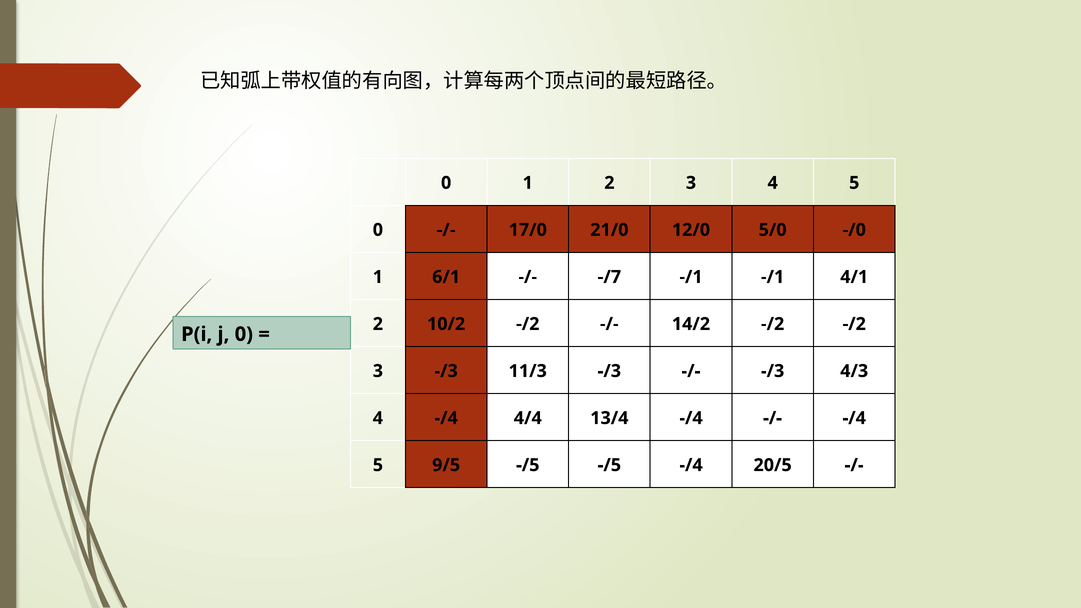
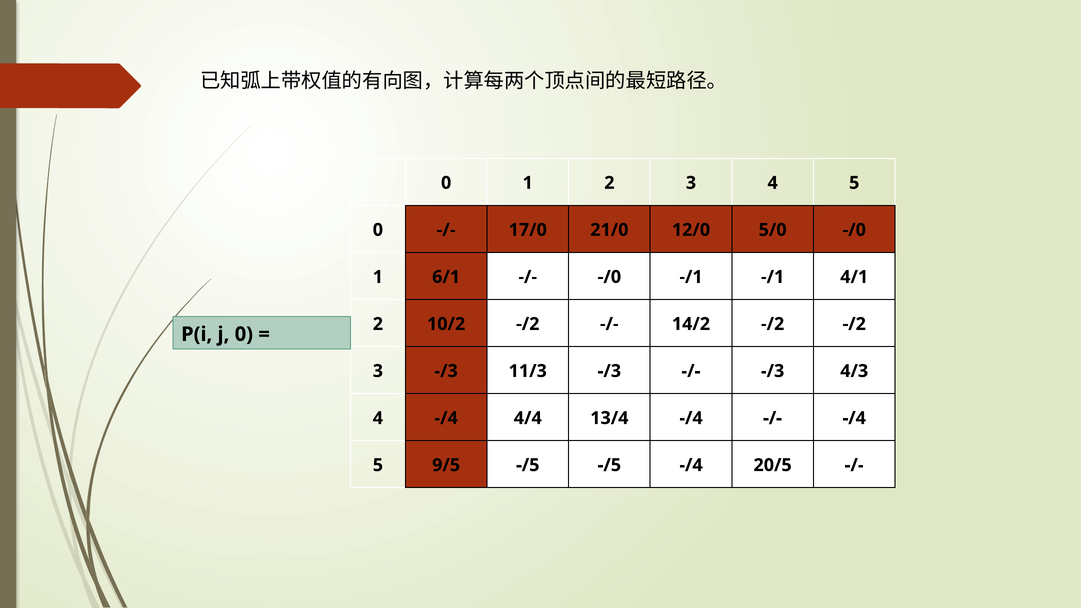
-/7 at (609, 277): -/7 -> -/0
